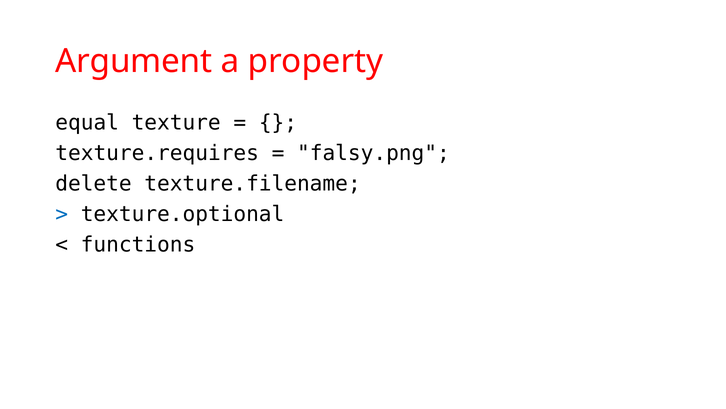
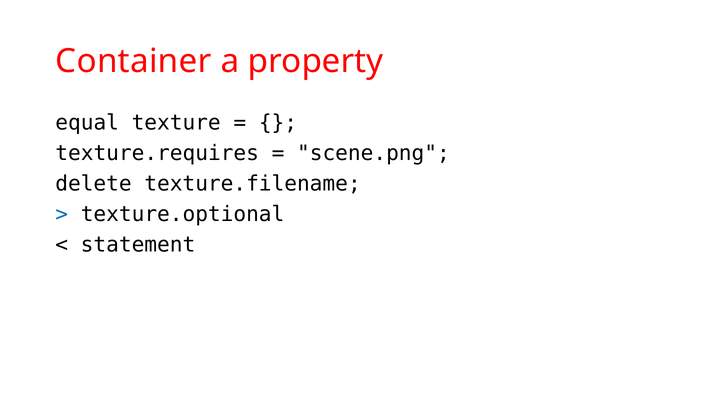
Argument: Argument -> Container
falsy.png: falsy.png -> scene.png
functions: functions -> statement
